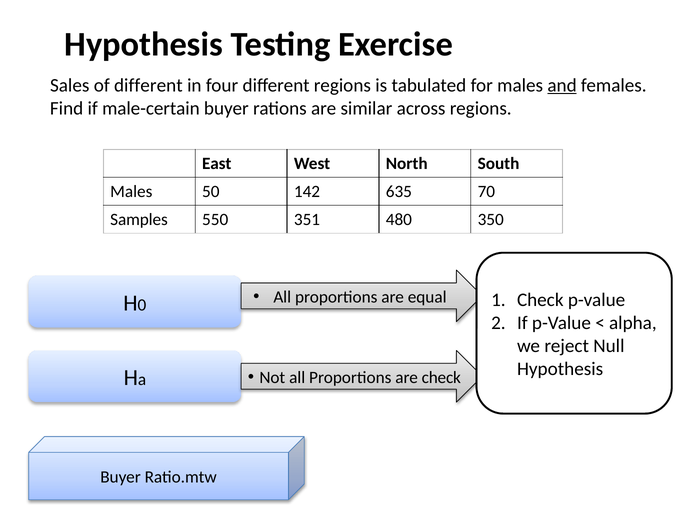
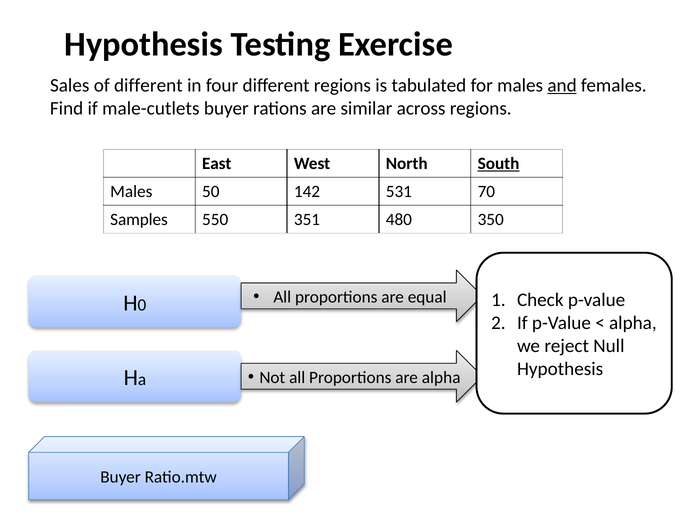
male-certain: male-certain -> male-cutlets
South underline: none -> present
635: 635 -> 531
are check: check -> alpha
